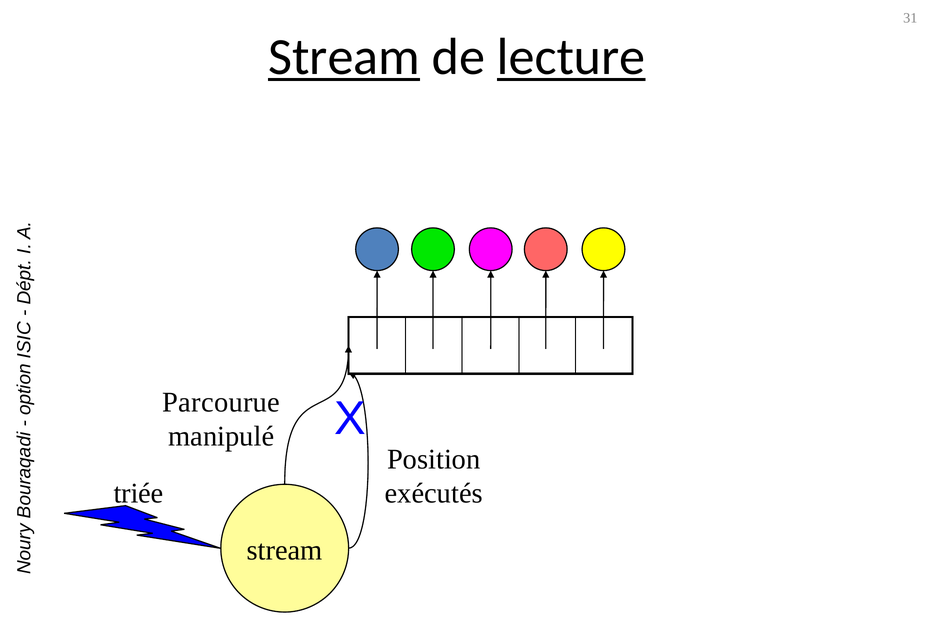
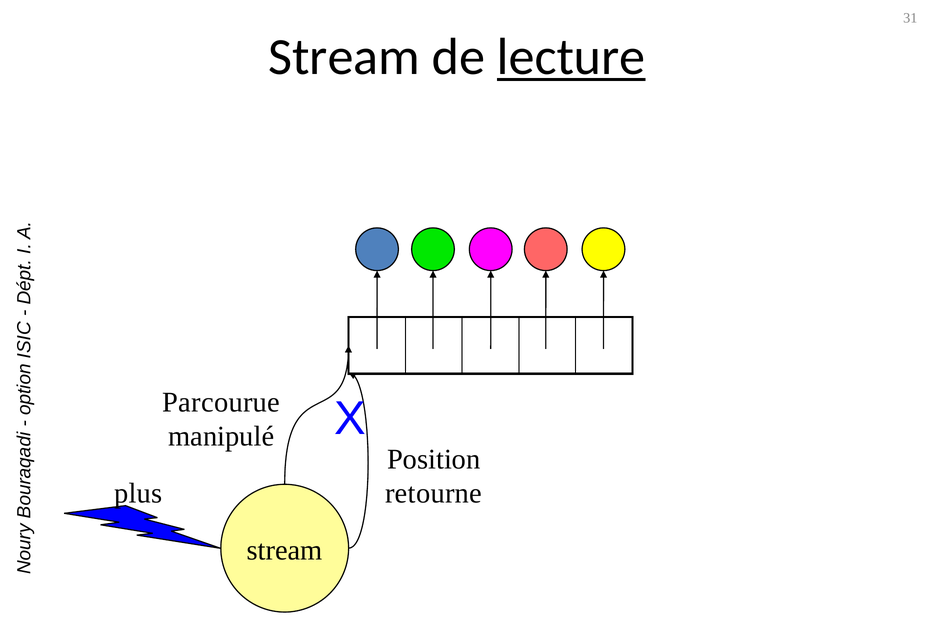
Stream at (344, 57) underline: present -> none
triée: triée -> plus
exécutés: exécutés -> retourne
